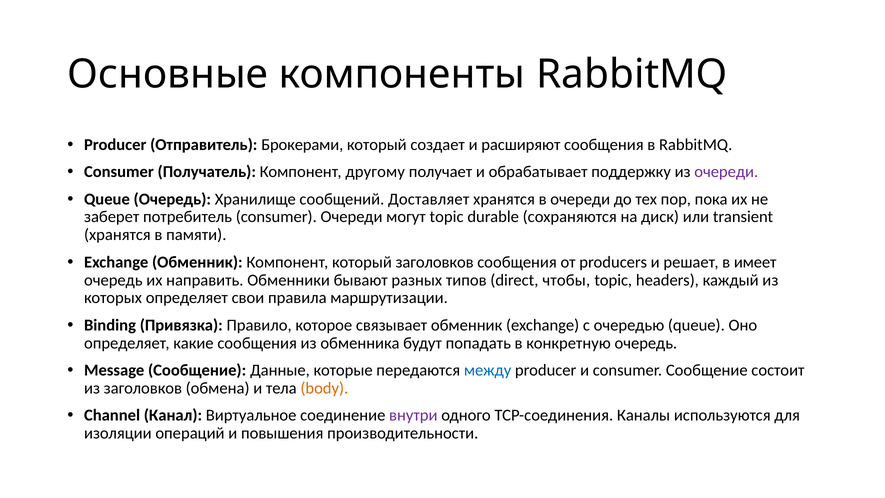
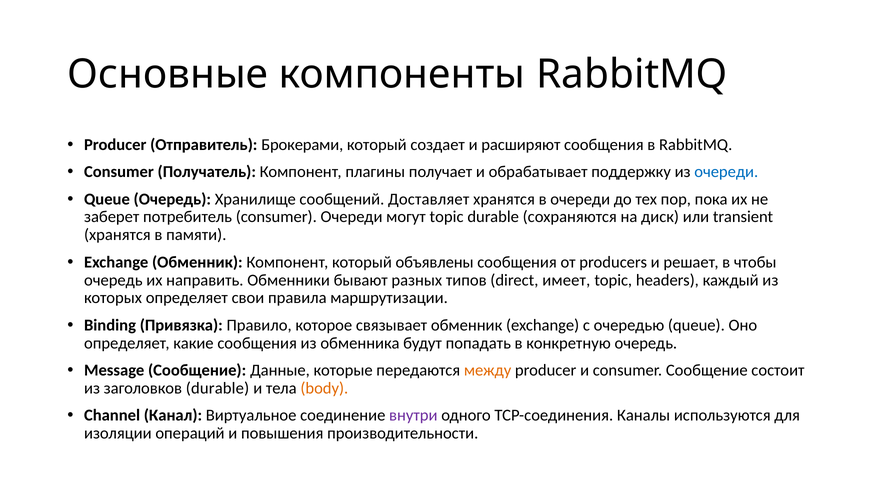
другому: другому -> плагины
очереди at (726, 172) colour: purple -> blue
который заголовков: заголовков -> объявлены
имеет: имеет -> чтобы
чтобы: чтобы -> имеет
между colour: blue -> orange
заголовков обмена: обмена -> durable
